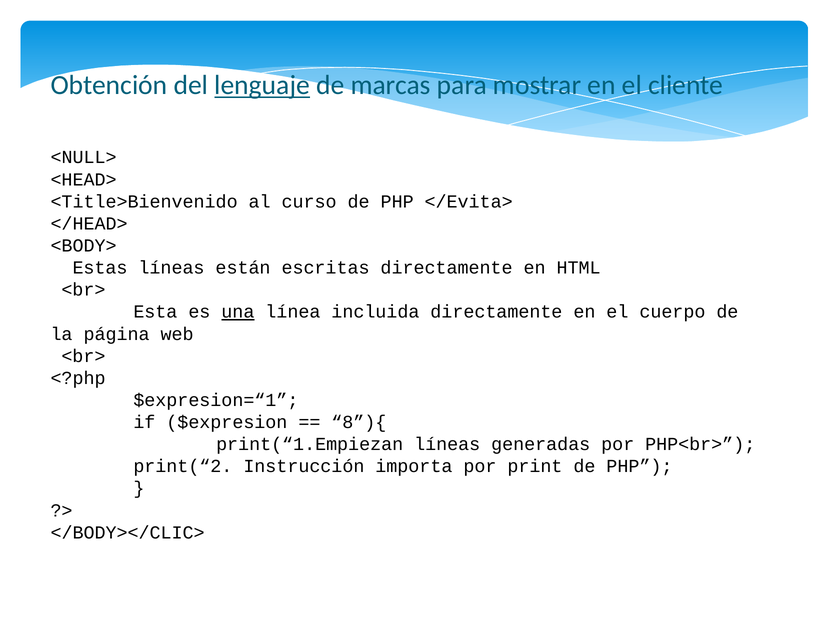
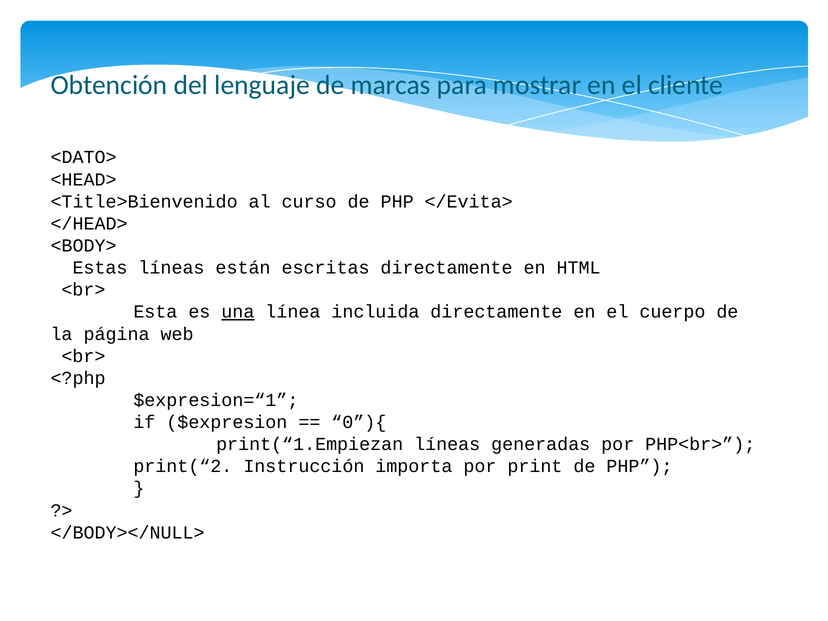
lenguaje underline: present -> none
<NULL>: <NULL> -> <DATO>
8”){: 8”){ -> 0”){
</BODY></CLIC>: </BODY></CLIC> -> </BODY></NULL>
